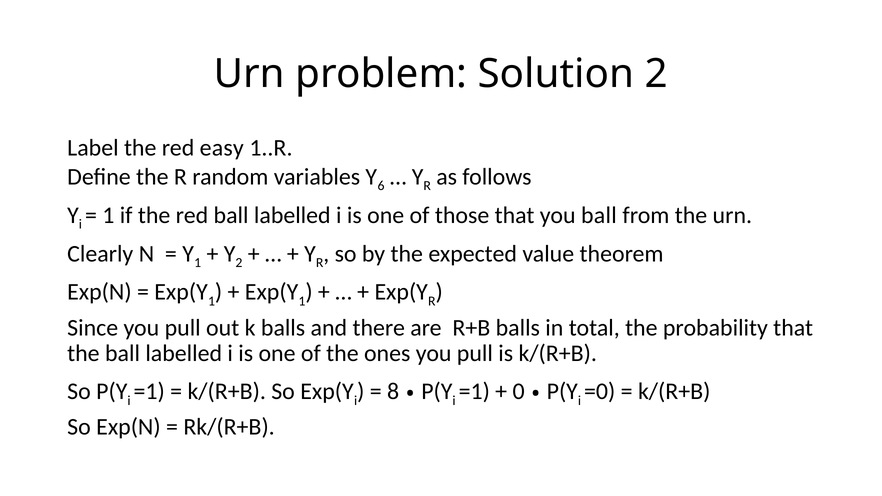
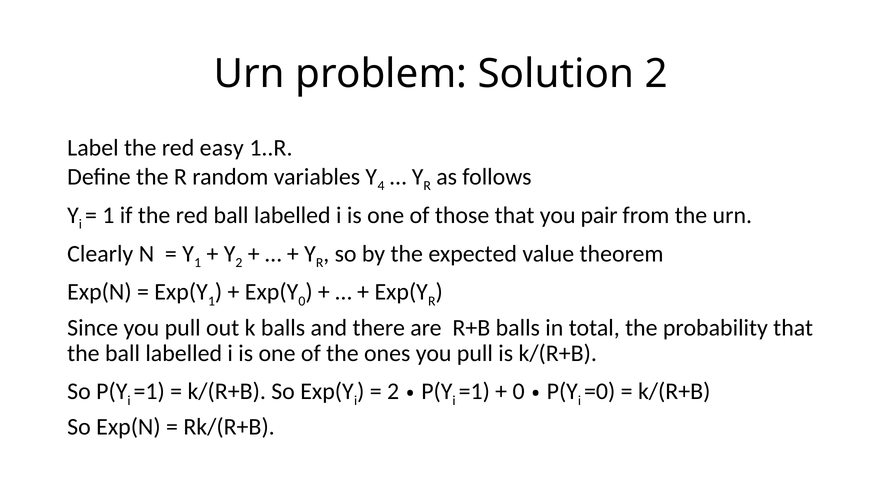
6: 6 -> 4
you ball: ball -> pair
1 at (302, 301): 1 -> 0
8 at (393, 391): 8 -> 2
